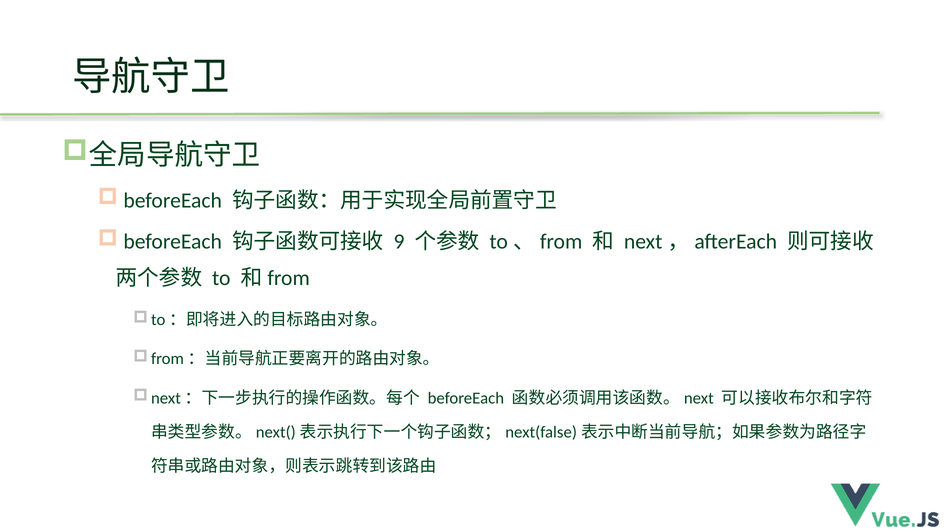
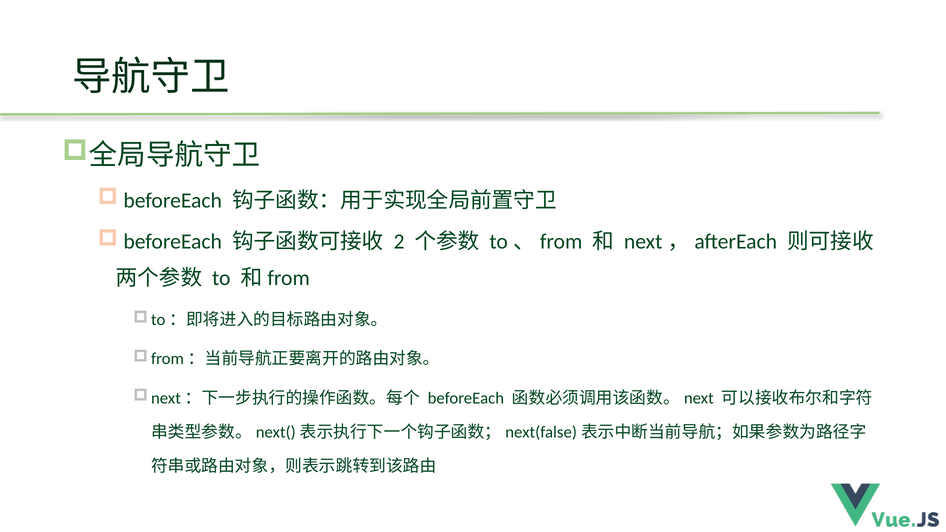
9: 9 -> 2
